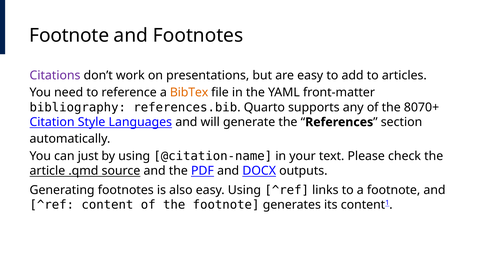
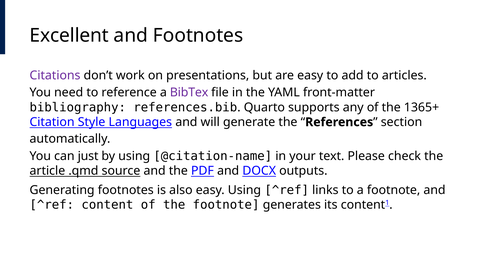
Footnote at (69, 36): Footnote -> Excellent
BibTex colour: orange -> purple
8070+: 8070+ -> 1365+
